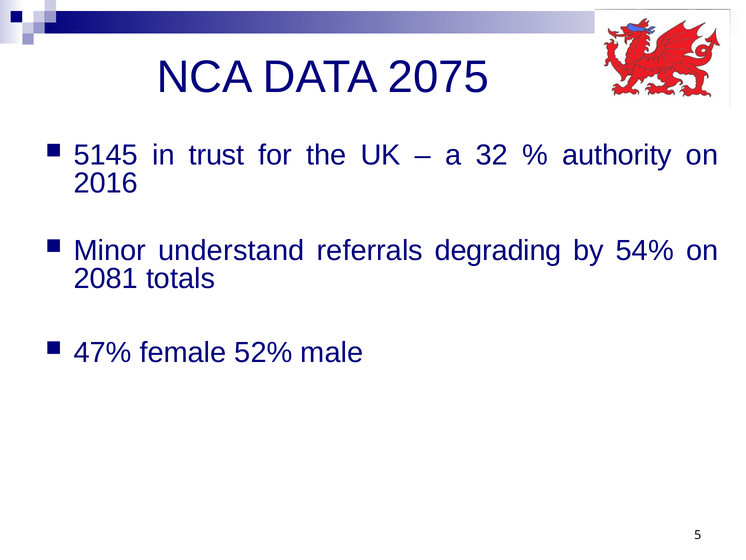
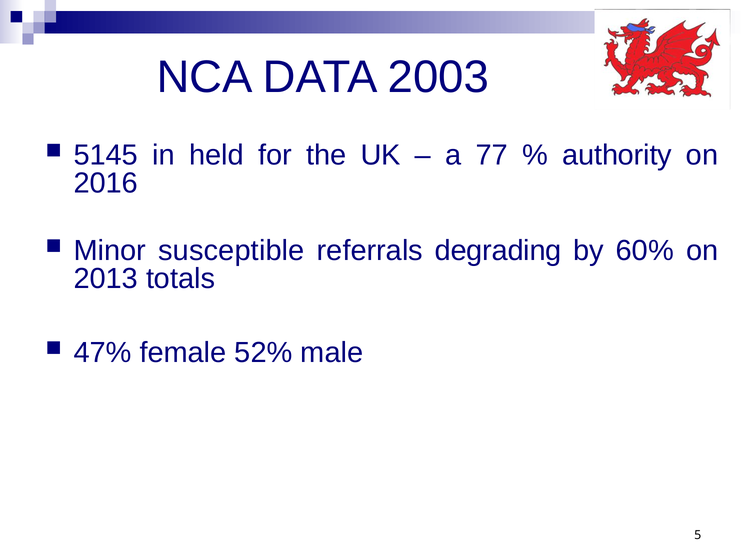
2075: 2075 -> 2003
trust: trust -> held
32: 32 -> 77
understand: understand -> susceptible
54%: 54% -> 60%
2081: 2081 -> 2013
